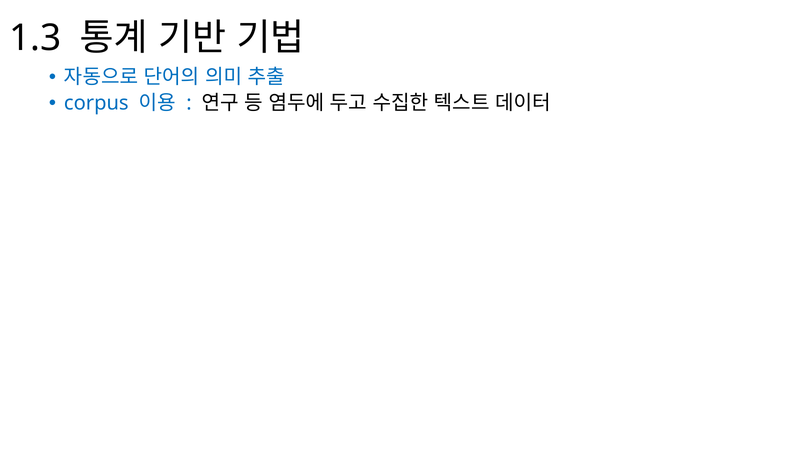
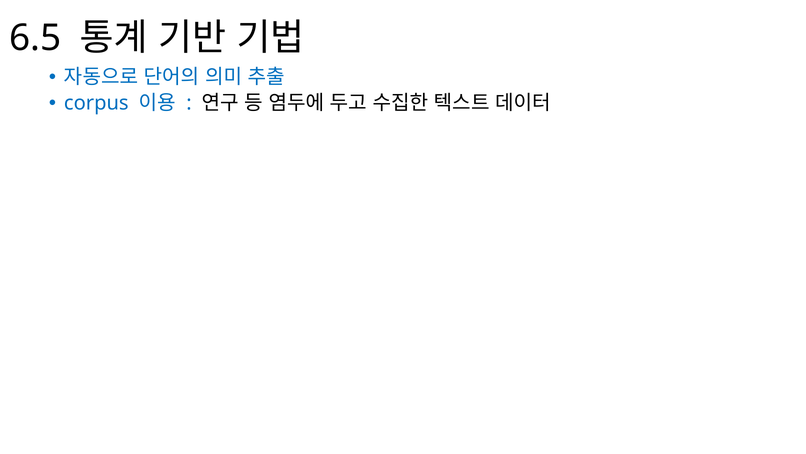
1.3: 1.3 -> 6.5
